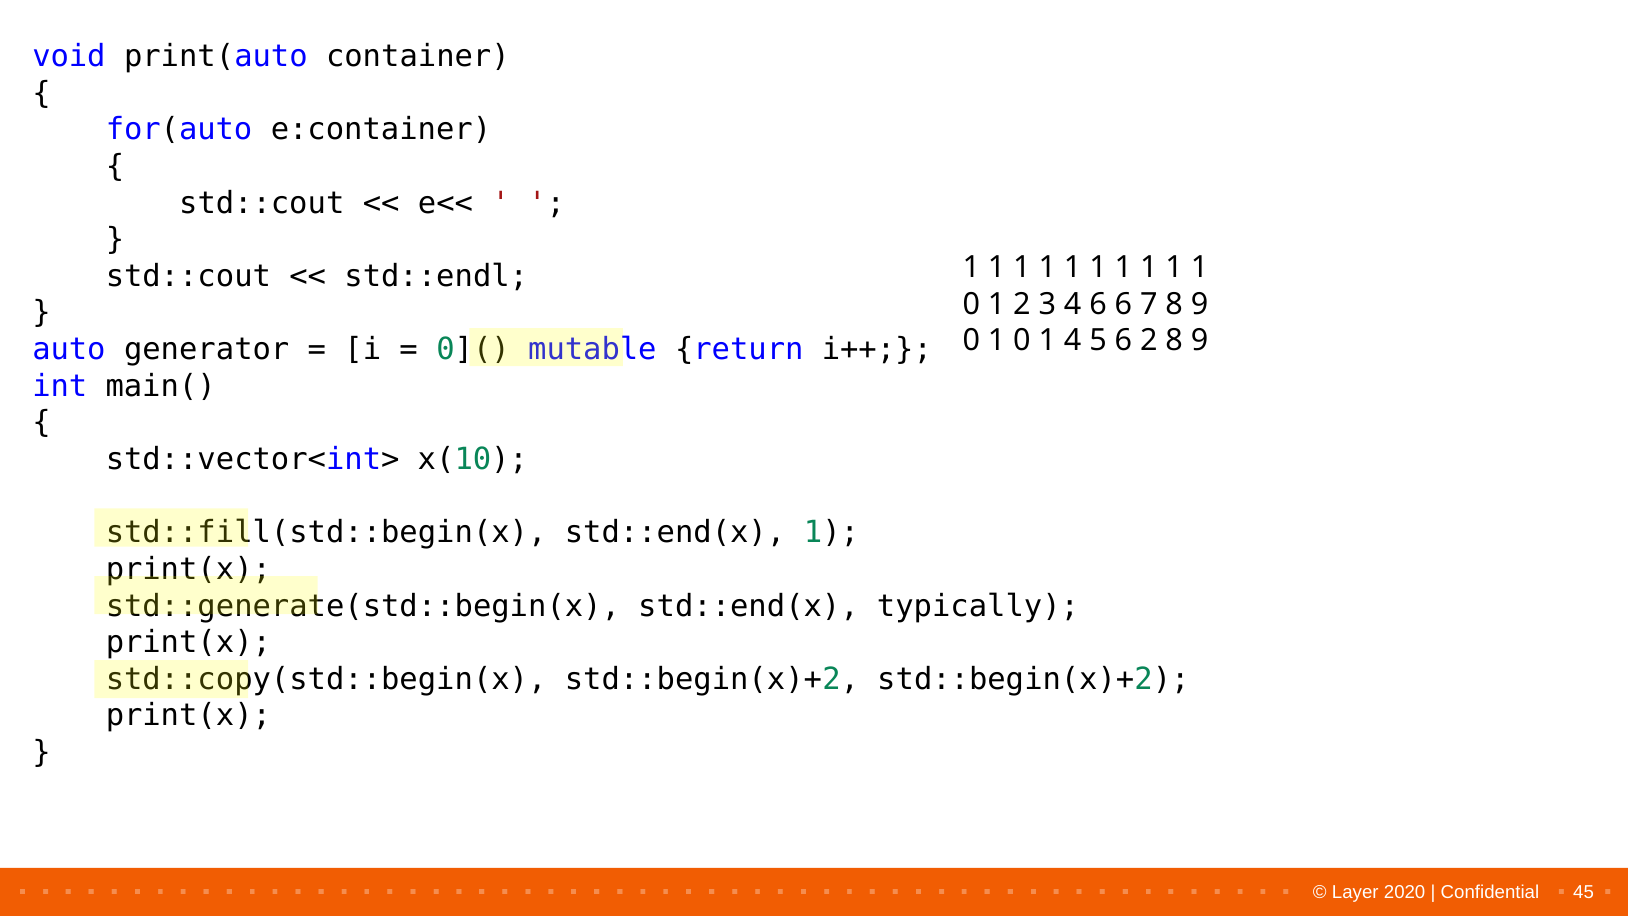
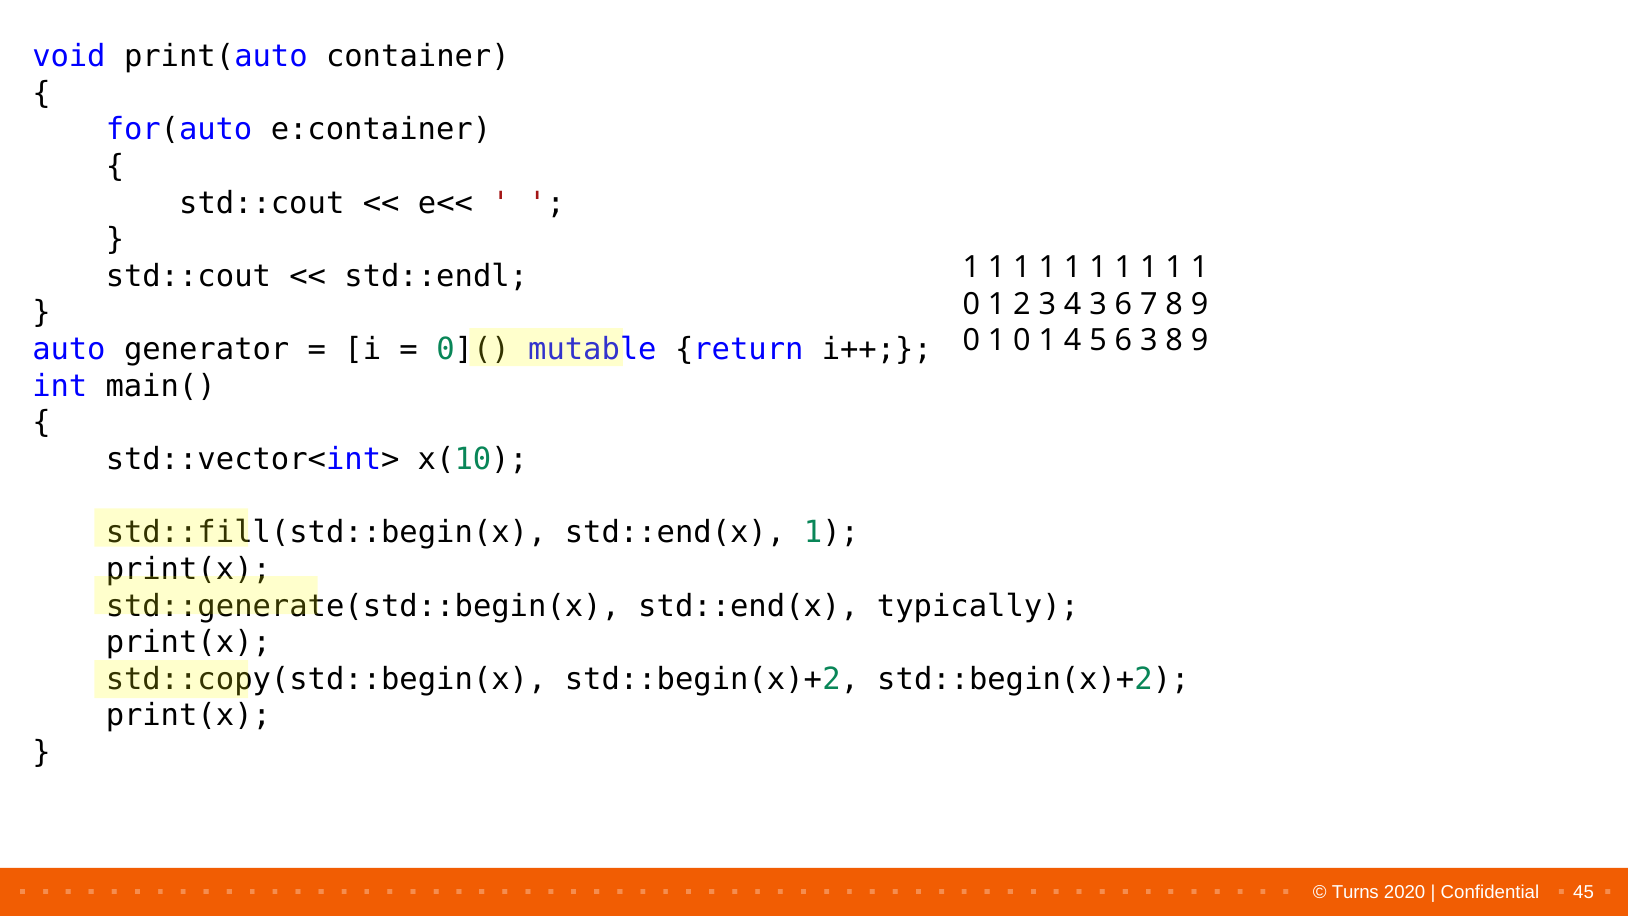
4 6: 6 -> 3
6 2: 2 -> 3
Layer: Layer -> Turns
